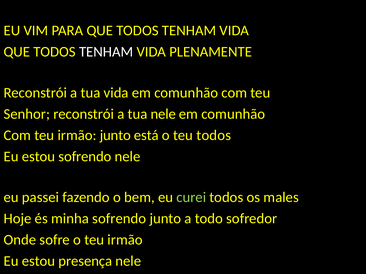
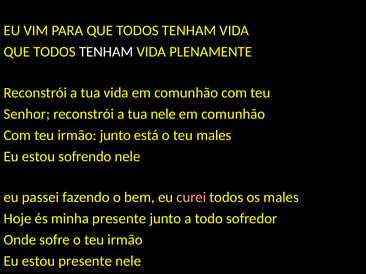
teu todos: todos -> males
curei colour: light green -> pink
minha sofrendo: sofrendo -> presente
estou presença: presença -> presente
